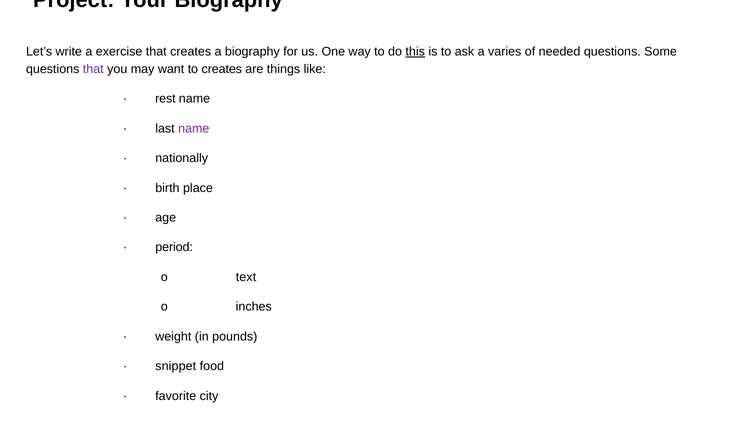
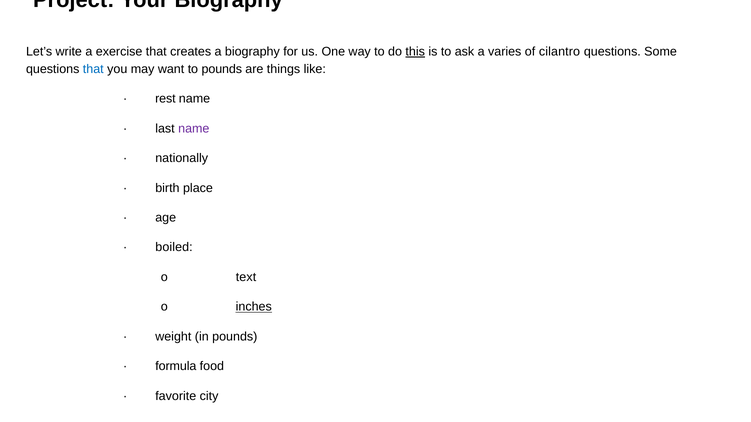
needed: needed -> cilantro
that at (93, 69) colour: purple -> blue
to creates: creates -> pounds
period: period -> boiled
inches underline: none -> present
snippet: snippet -> formula
